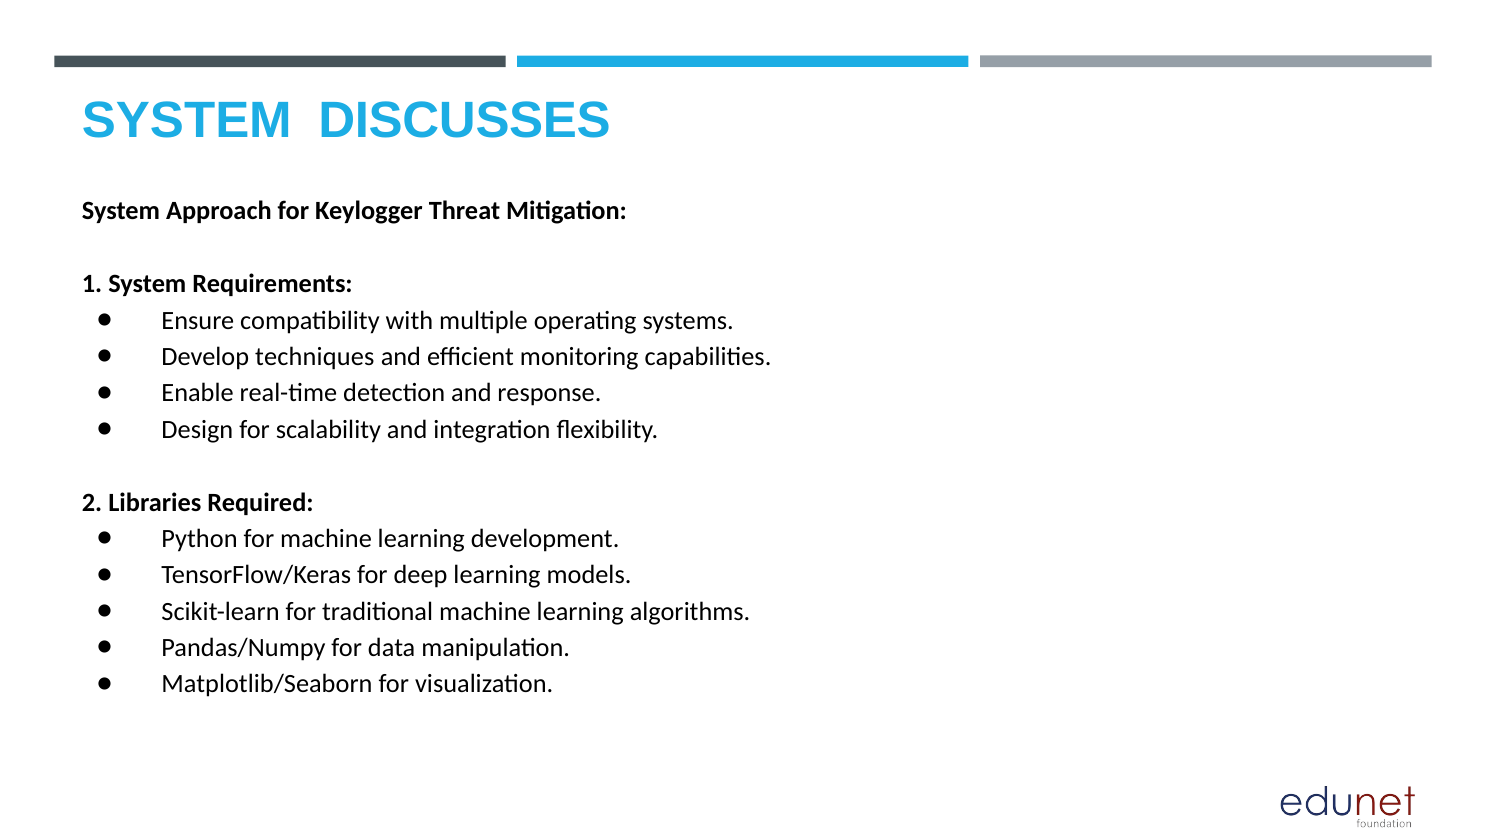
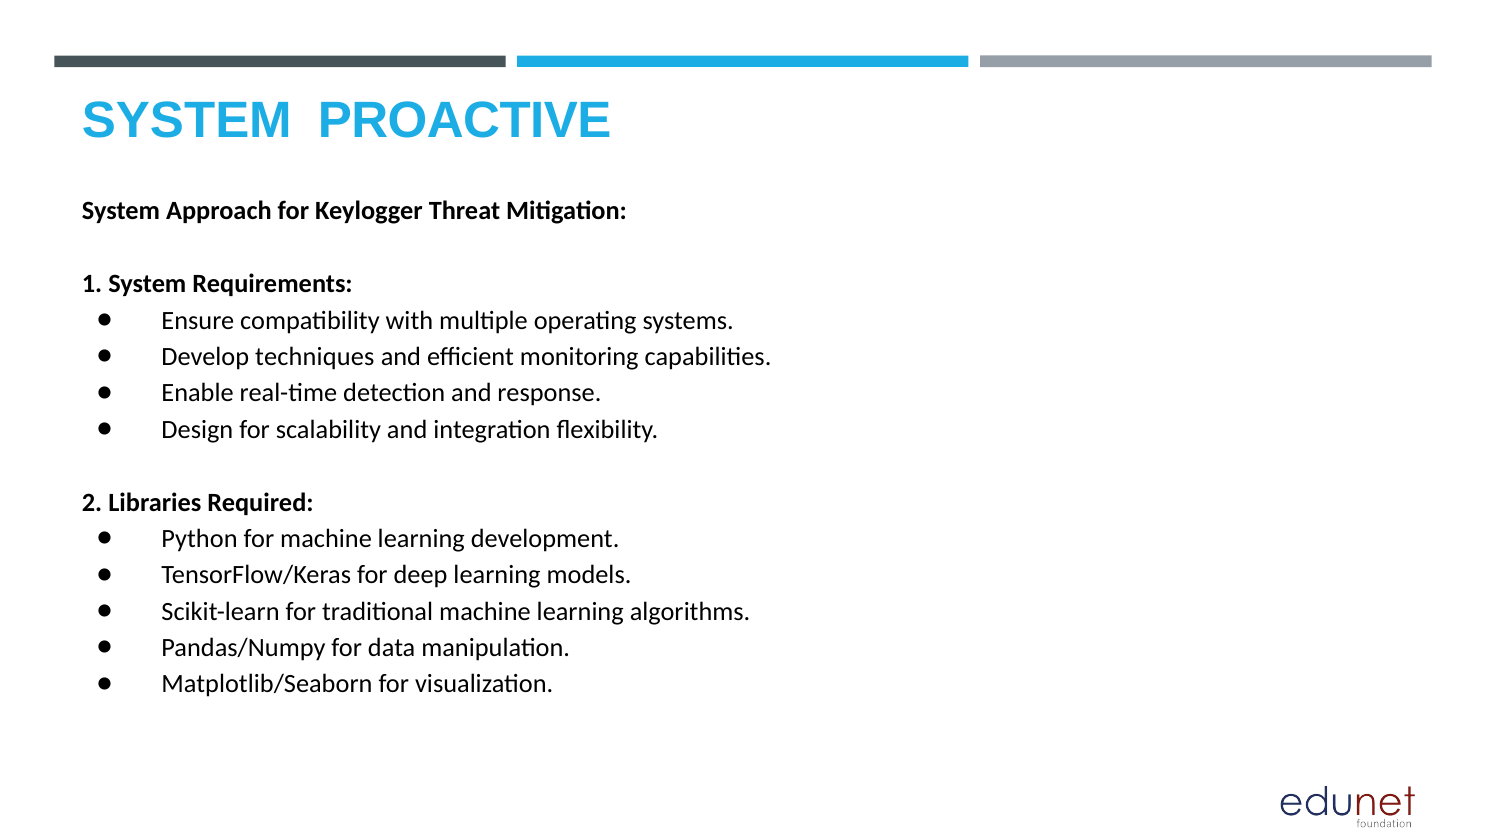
DISCUSSES: DISCUSSES -> PROACTIVE
